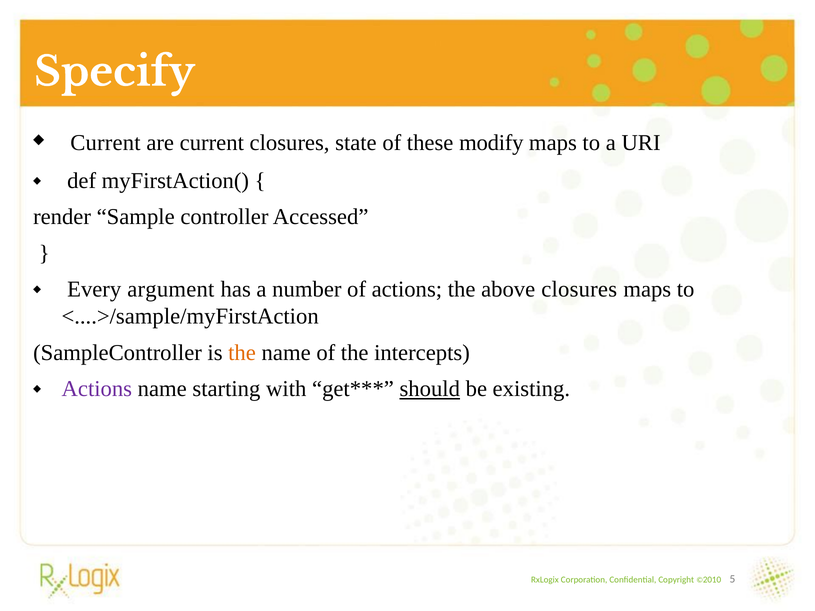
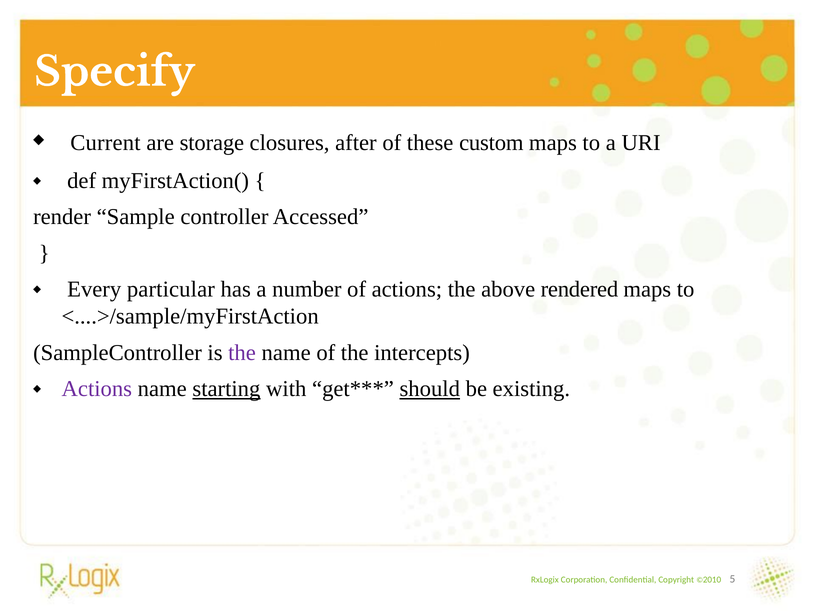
are current: current -> storage
state: state -> after
modify: modify -> custom
argument: argument -> particular
above closures: closures -> rendered
the at (242, 353) colour: orange -> purple
starting underline: none -> present
